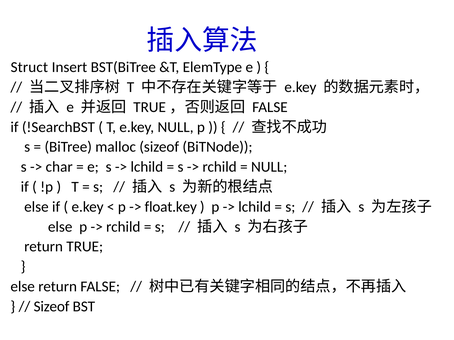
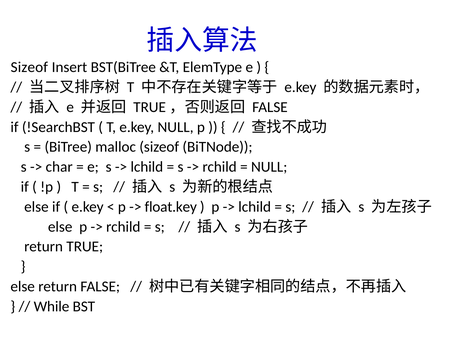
Struct at (29, 67): Struct -> Sizeof
Sizeof at (52, 307): Sizeof -> While
